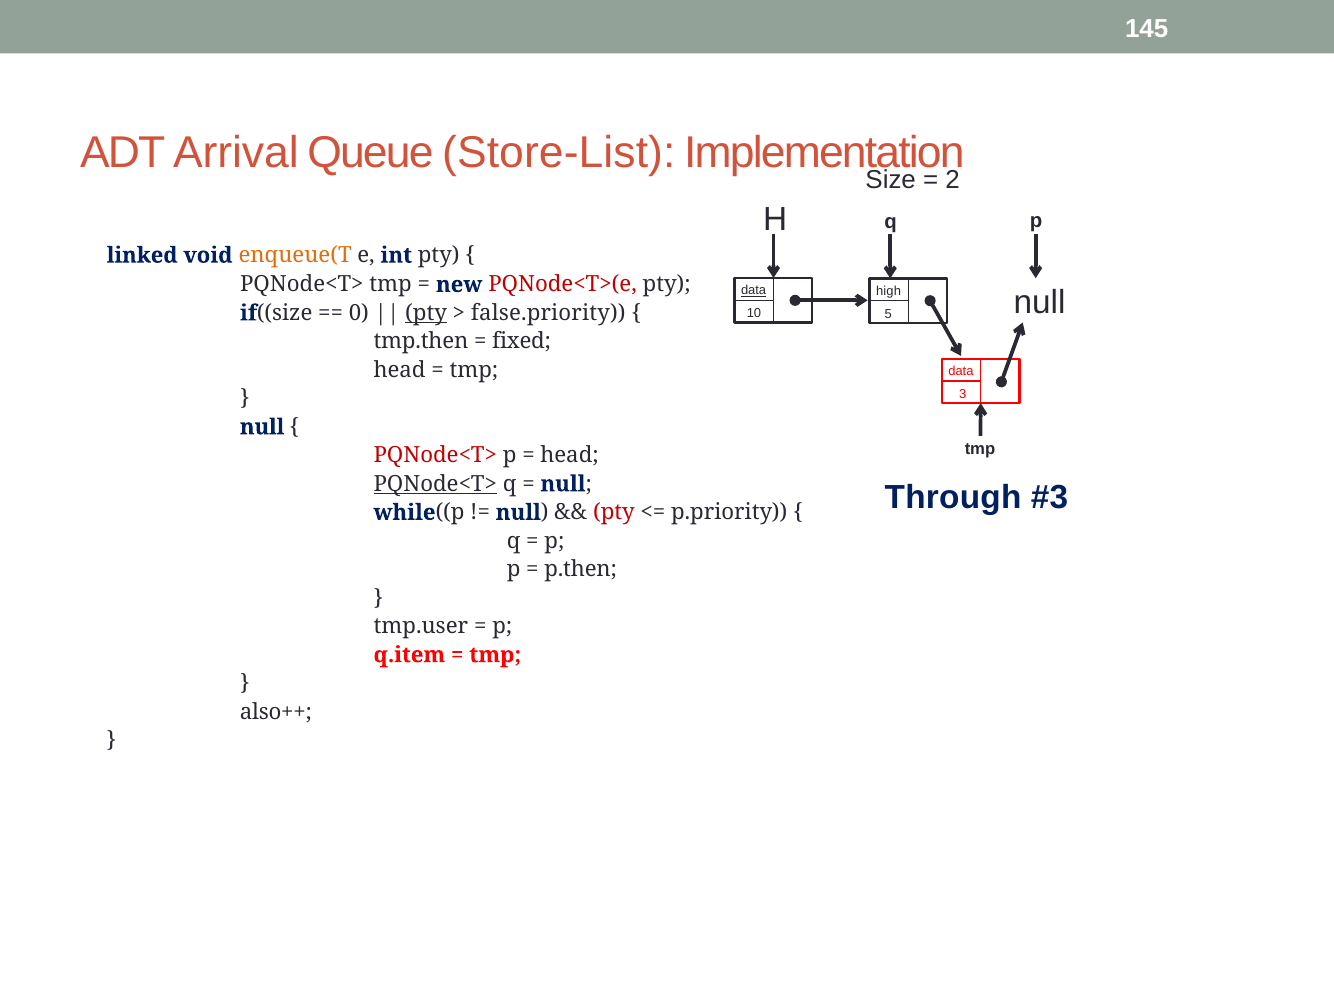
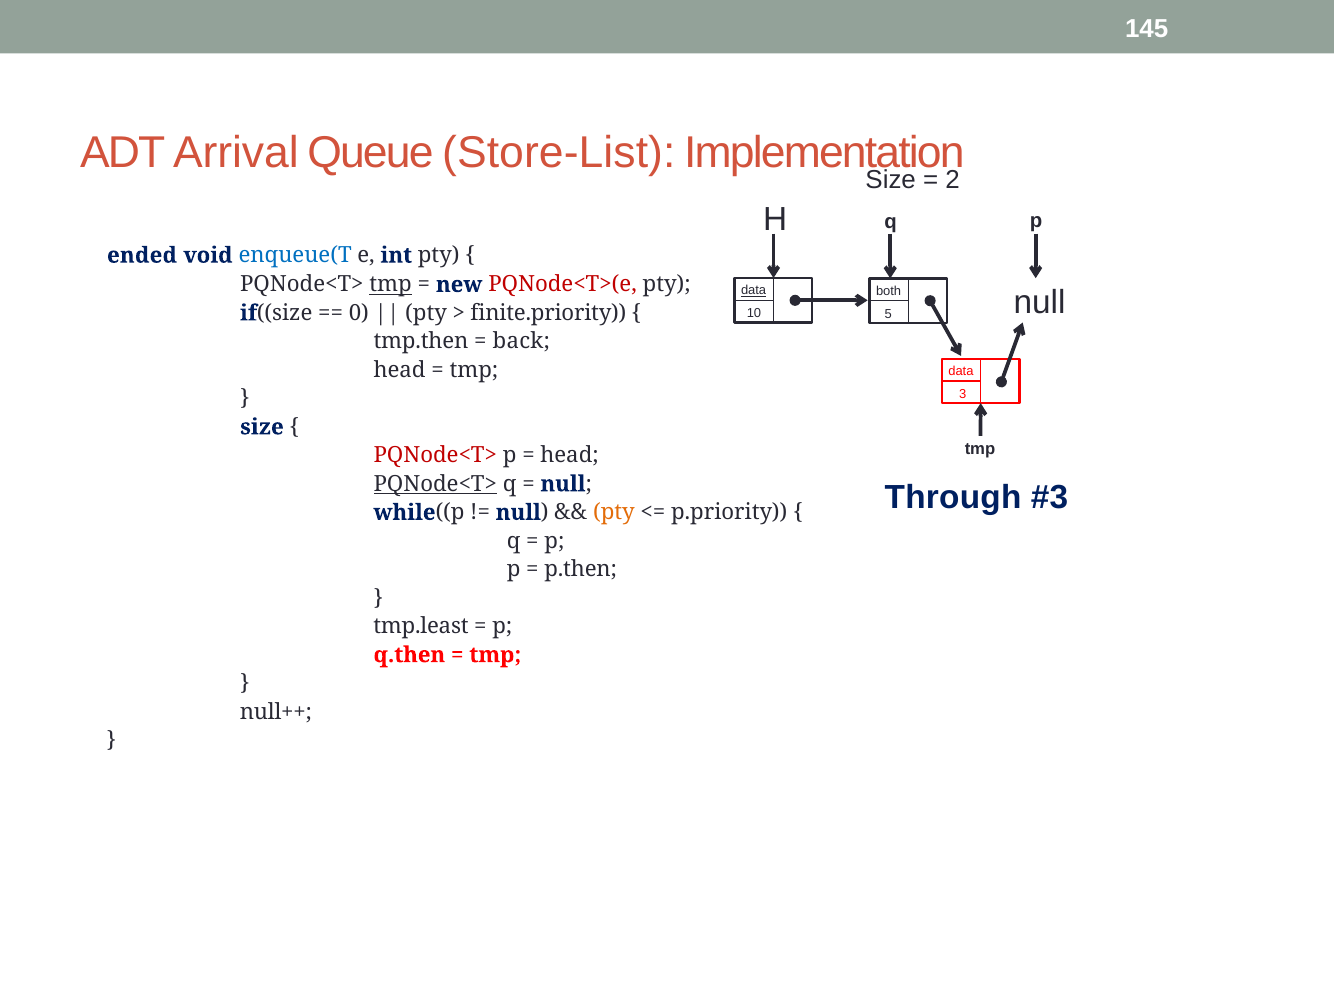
linked: linked -> ended
enqueue(T colour: orange -> blue
tmp at (391, 285) underline: none -> present
high: high -> both
pty at (426, 313) underline: present -> none
false.priority: false.priority -> finite.priority
fixed: fixed -> back
null at (262, 427): null -> size
pty at (614, 512) colour: red -> orange
tmp.user: tmp.user -> tmp.least
q.item: q.item -> q.then
also++: also++ -> null++
